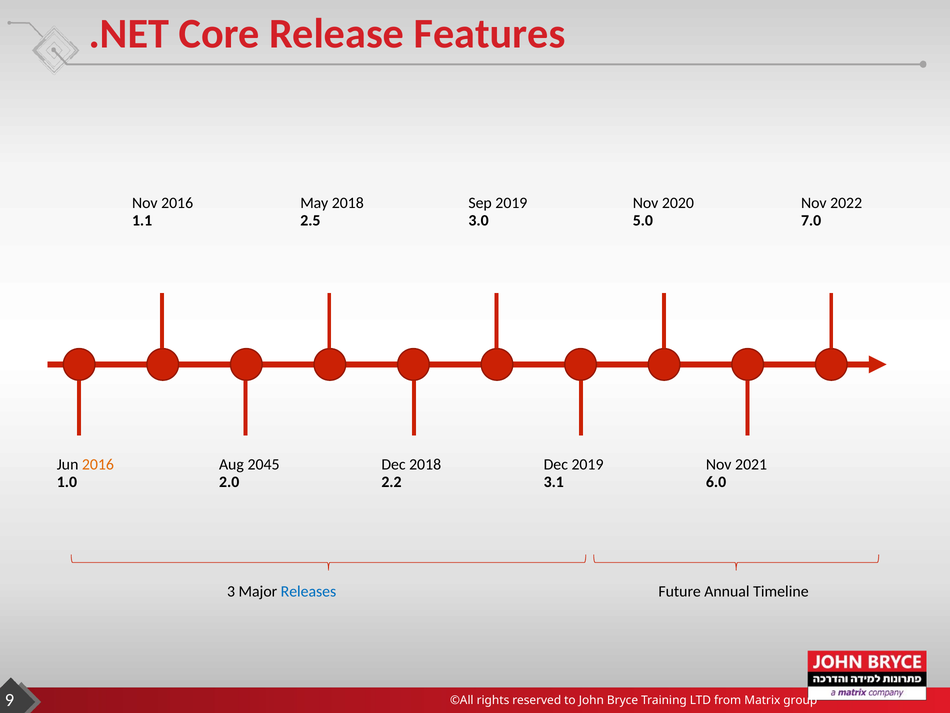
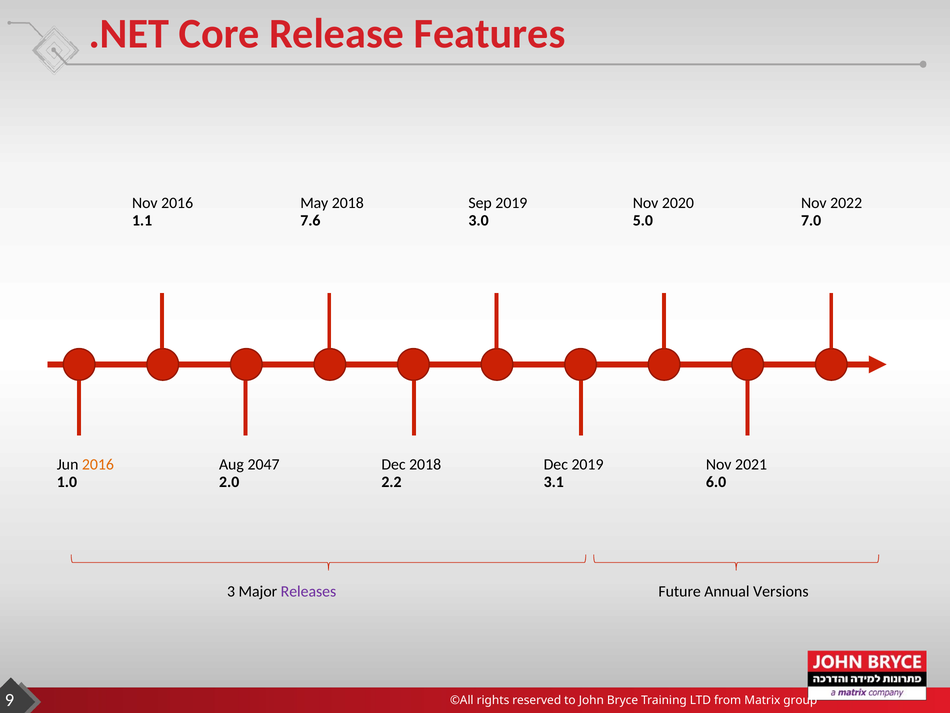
2.5: 2.5 -> 7.6
2045: 2045 -> 2047
Releases colour: blue -> purple
Timeline: Timeline -> Versions
